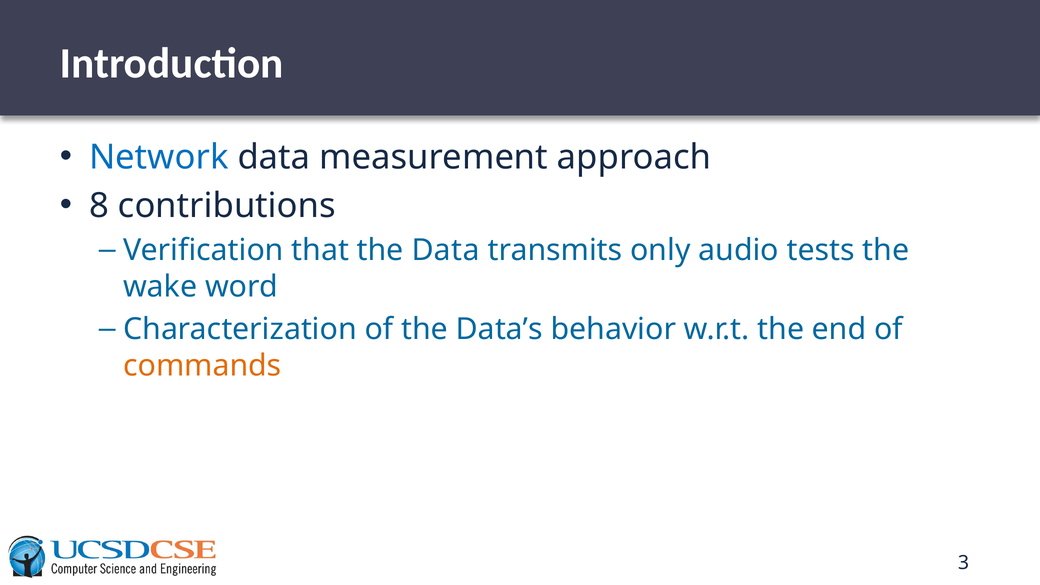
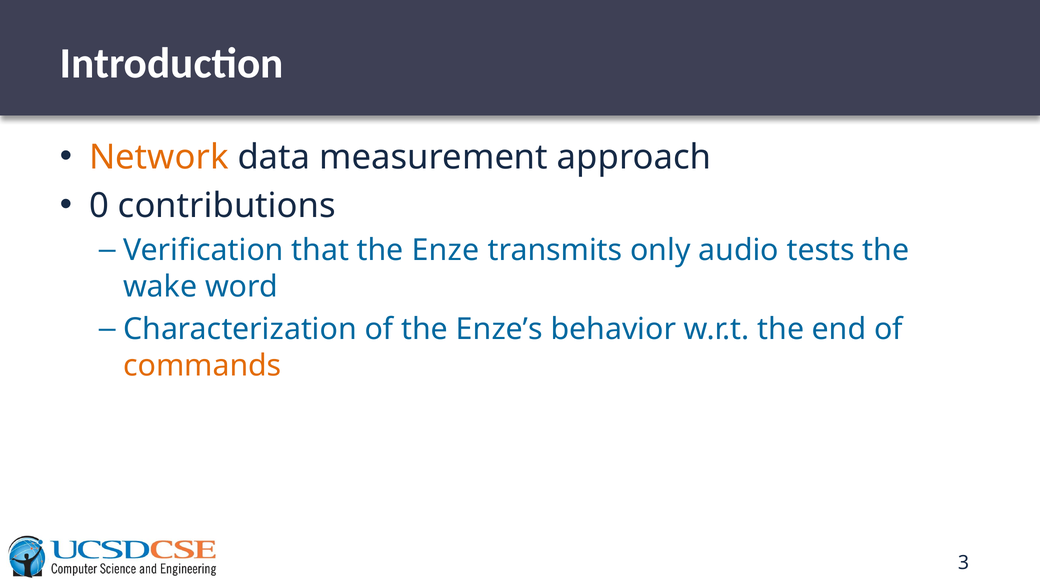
Network colour: blue -> orange
8: 8 -> 0
the Data: Data -> Enze
Data’s: Data’s -> Enze’s
